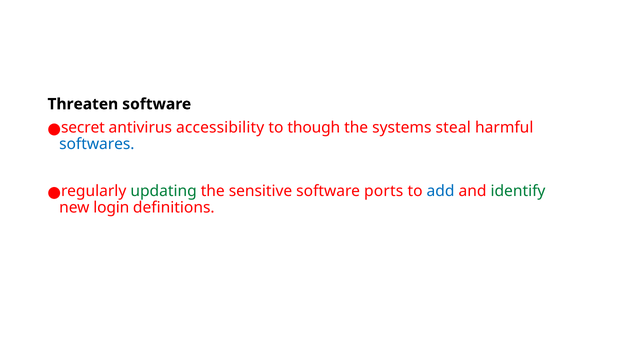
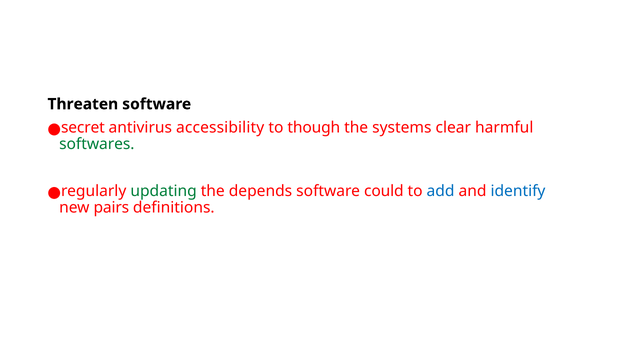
steal: steal -> clear
softwares colour: blue -> green
sensitive: sensitive -> depends
ports: ports -> could
identify colour: green -> blue
login: login -> pairs
